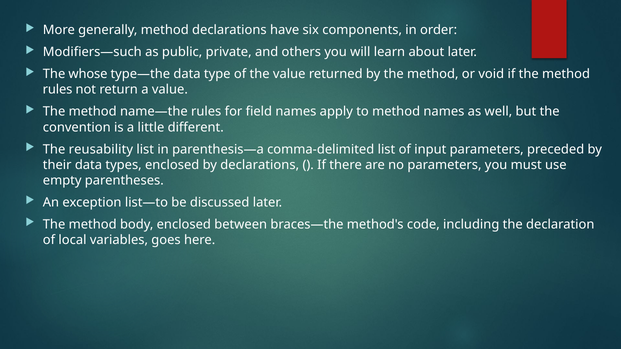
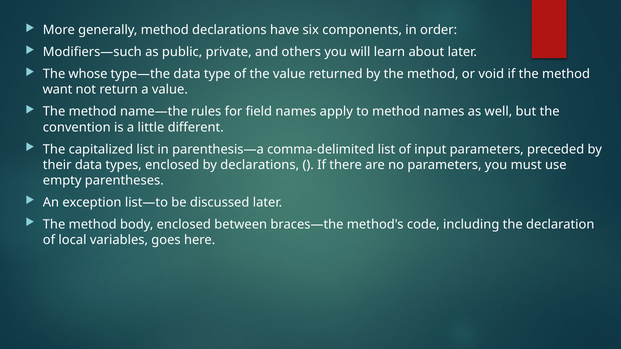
rules at (58, 90): rules -> want
reusability: reusability -> capitalized
